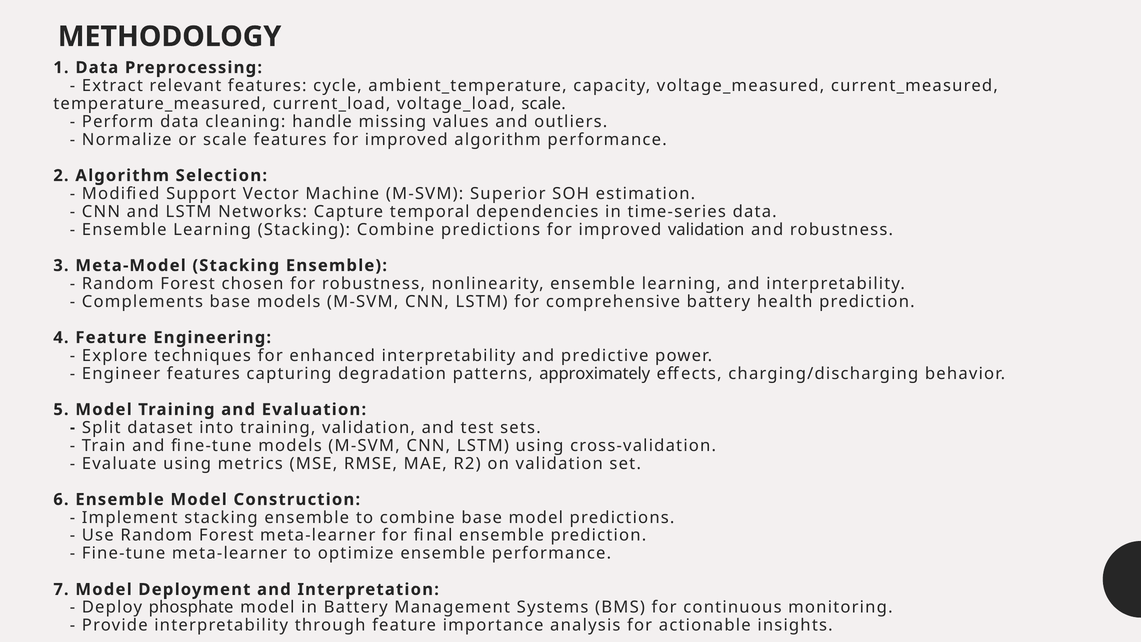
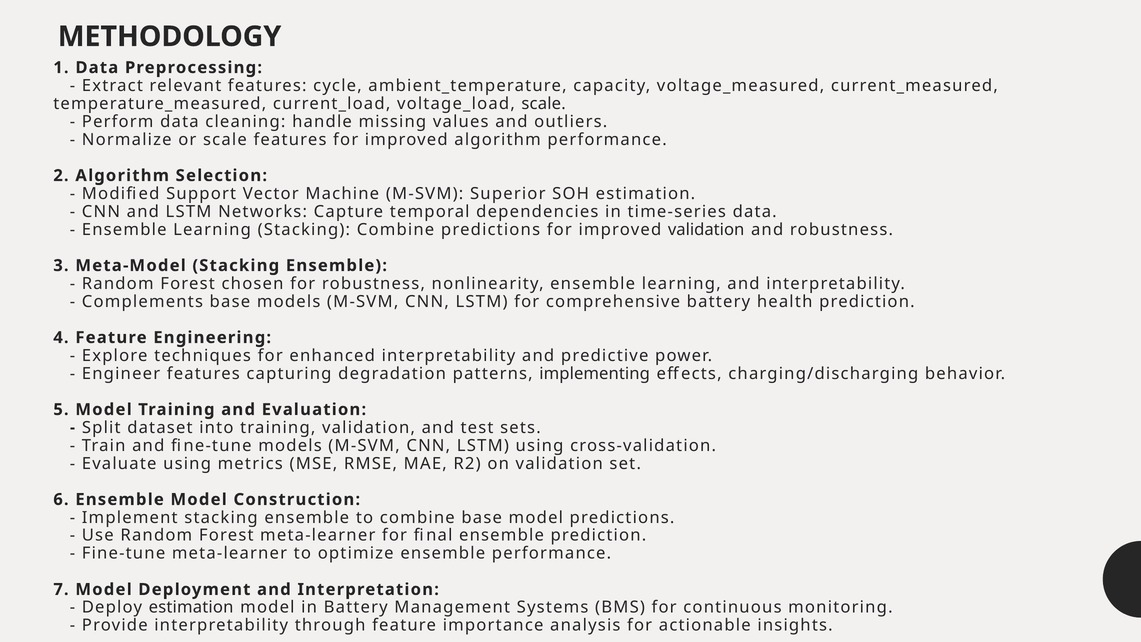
approximately: approximately -> implementing
Deploy phosphate: phosphate -> estimation
